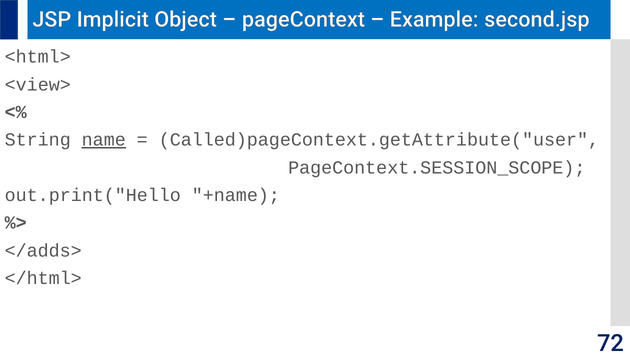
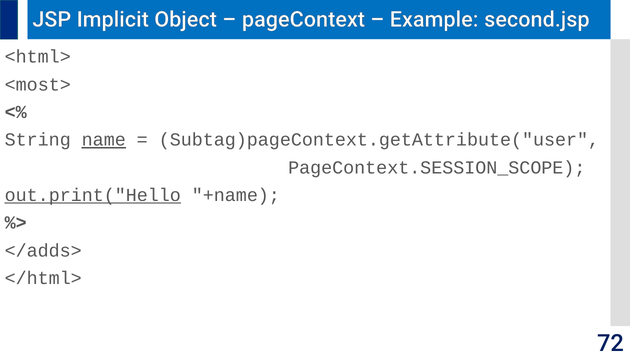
<view>: <view> -> <most>
Called)pageContext.getAttribute("user: Called)pageContext.getAttribute("user -> Subtag)pageContext.getAttribute("user
out.print("Hello underline: none -> present
